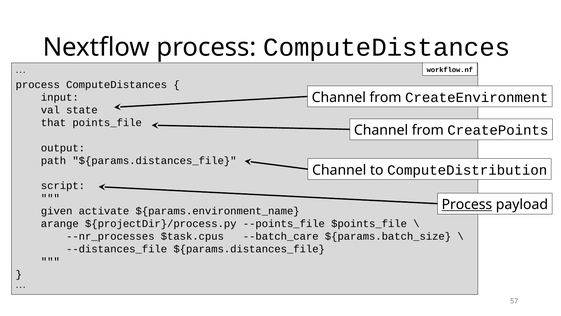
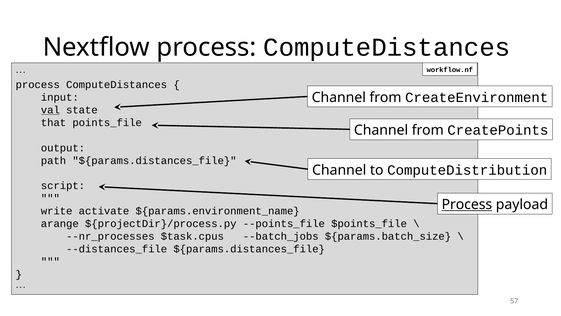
val underline: none -> present
given: given -> write
--batch_care: --batch_care -> --batch_jobs
